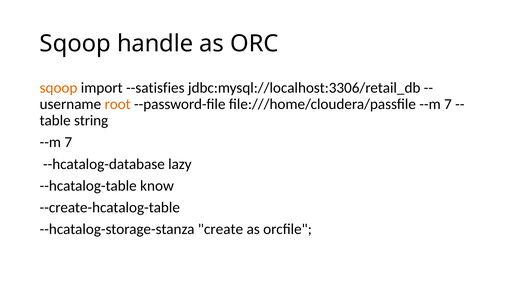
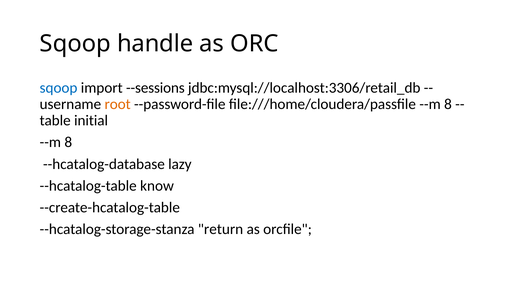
sqoop at (59, 88) colour: orange -> blue
--satisfies: --satisfies -> --sessions
file:///home/cloudera/passfile --m 7: 7 -> 8
string: string -> initial
7 at (68, 142): 7 -> 8
create: create -> return
